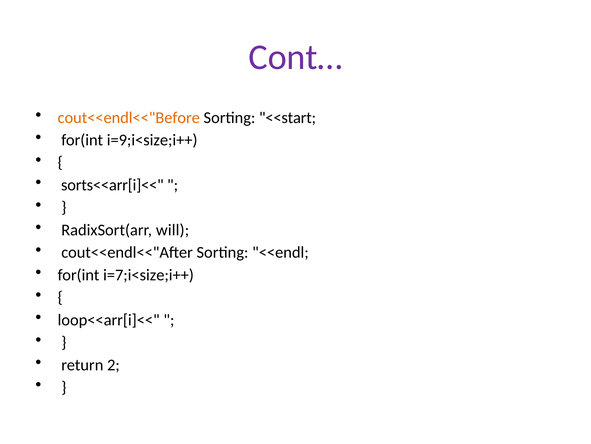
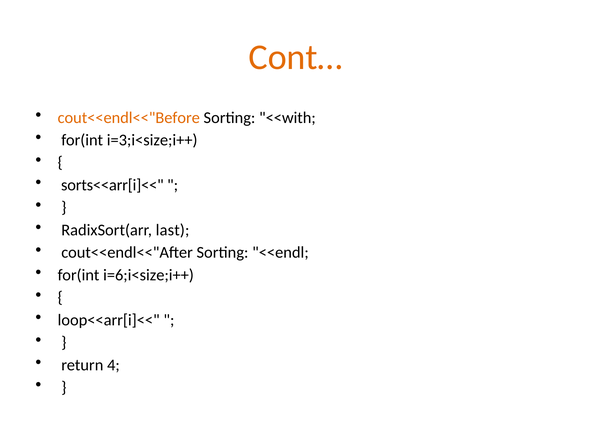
Cont… colour: purple -> orange
<<start: <<start -> <<with
i=9;i<size;i++: i=9;i<size;i++ -> i=3;i<size;i++
will: will -> last
i=7;i<size;i++: i=7;i<size;i++ -> i=6;i<size;i++
2: 2 -> 4
